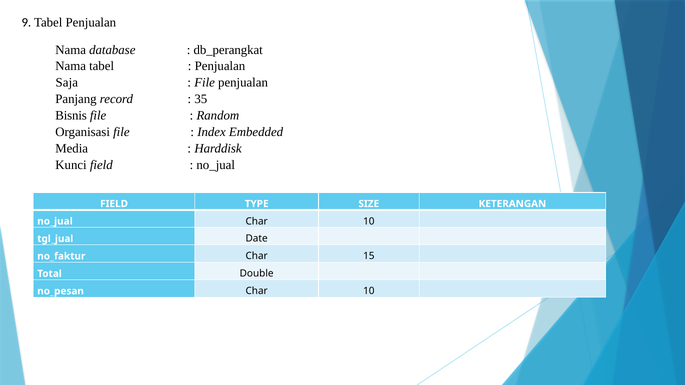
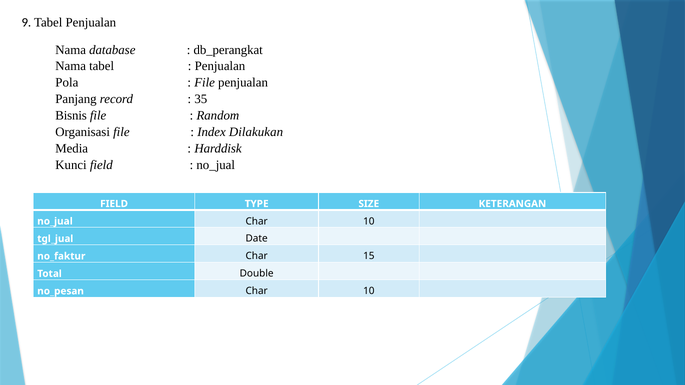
Saja: Saja -> Pola
Embedded: Embedded -> Dilakukan
